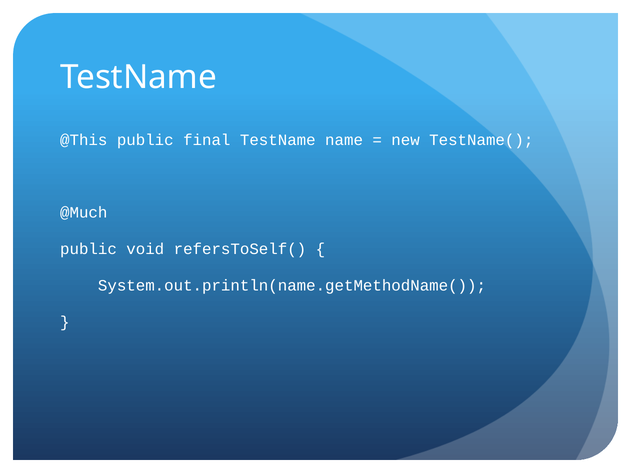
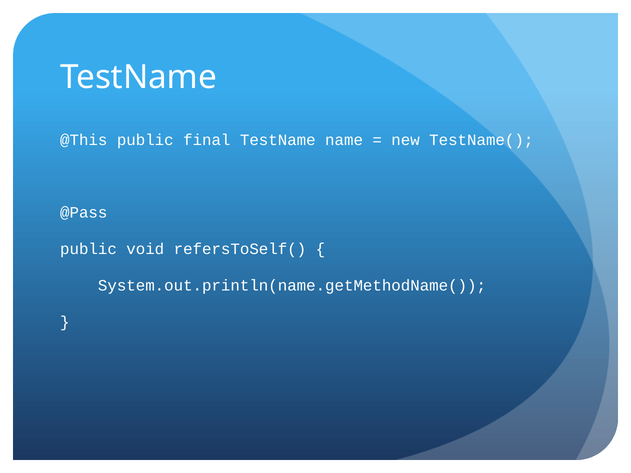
@Much: @Much -> @Pass
